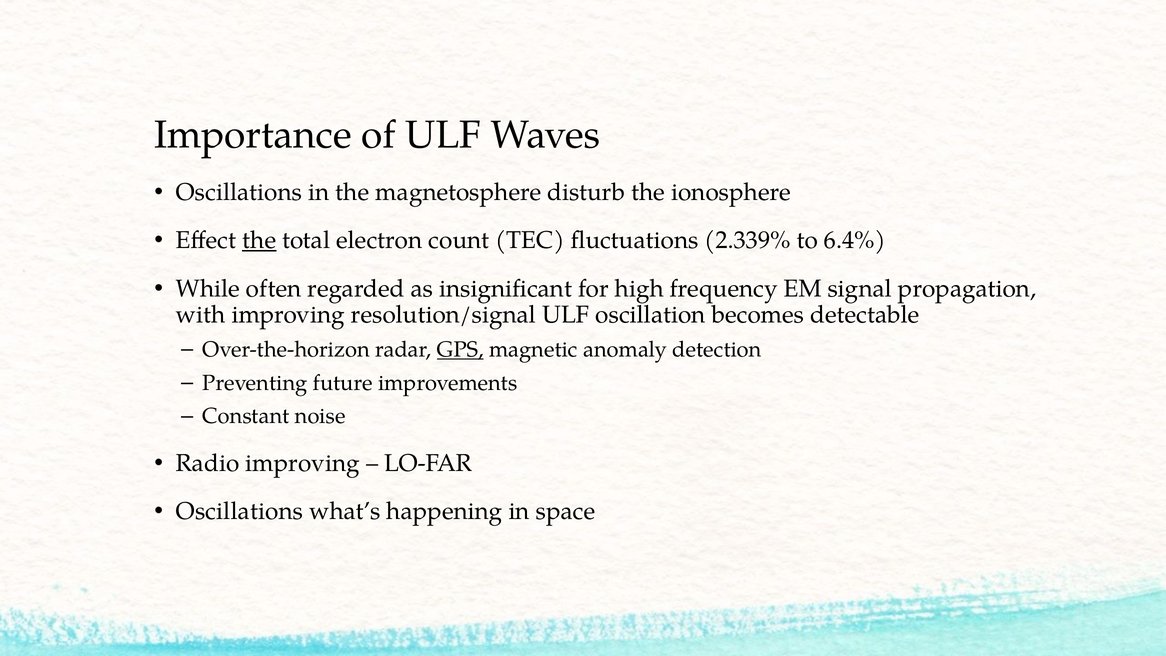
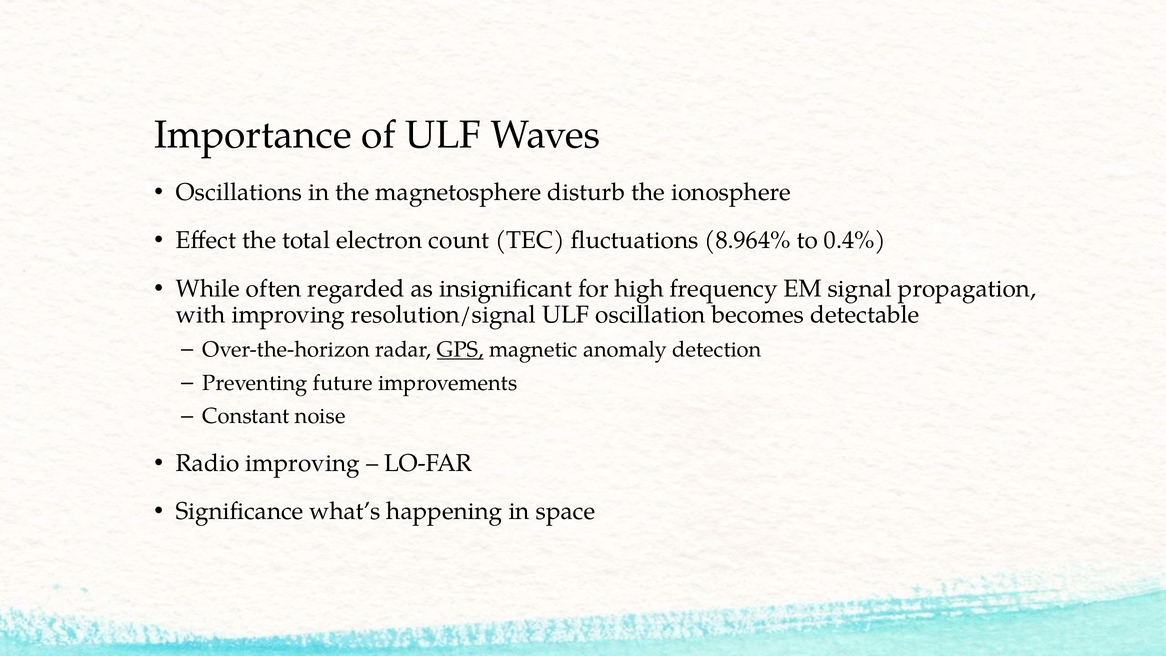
the at (259, 240) underline: present -> none
2.339%: 2.339% -> 8.964%
6.4%: 6.4% -> 0.4%
Oscillations at (239, 511): Oscillations -> Significance
